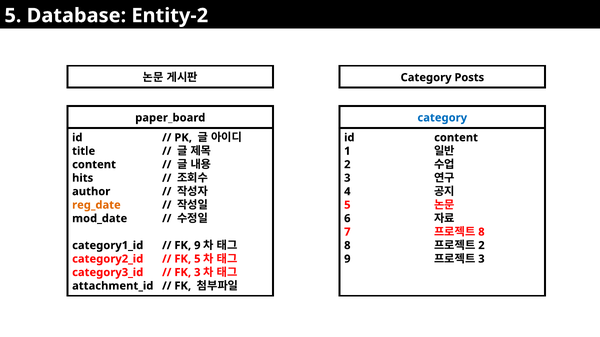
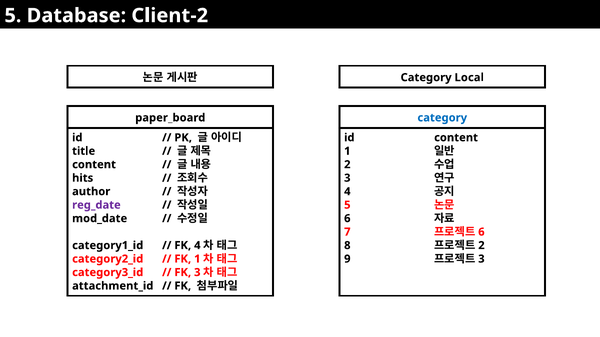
Entity-2: Entity-2 -> Client-2
Posts: Posts -> Local
reg_date colour: orange -> purple
8 at (481, 232): 8 -> 6
FK 9: 9 -> 4
FK 5: 5 -> 1
